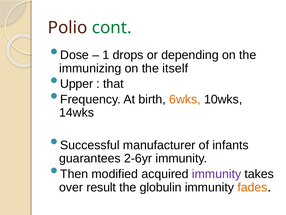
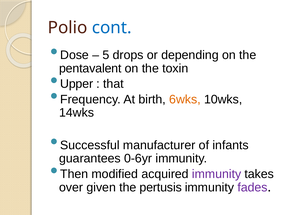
cont colour: green -> blue
1: 1 -> 5
immunizing: immunizing -> pentavalent
itself: itself -> toxin
2-6yr: 2-6yr -> 0-6yr
result: result -> given
globulin: globulin -> pertusis
fades colour: orange -> purple
